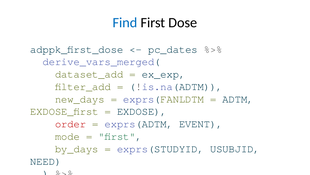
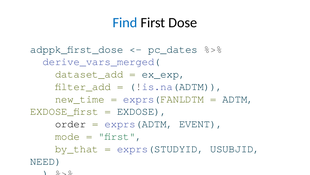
new_days: new_days -> new_time
order colour: red -> black
by_days: by_days -> by_that
